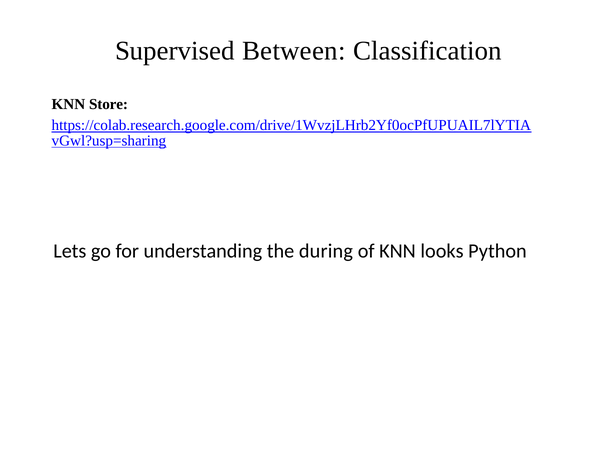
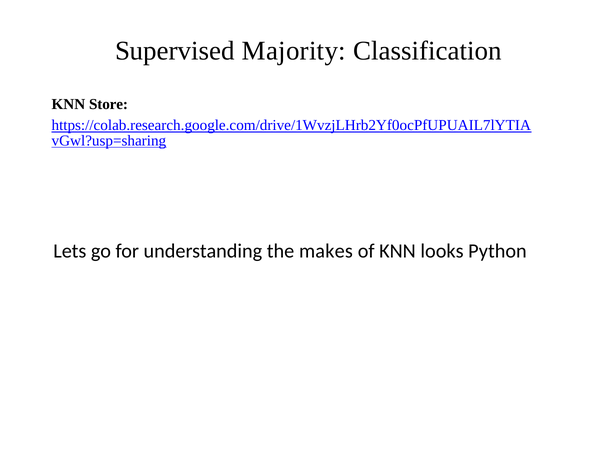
Between: Between -> Majority
during: during -> makes
